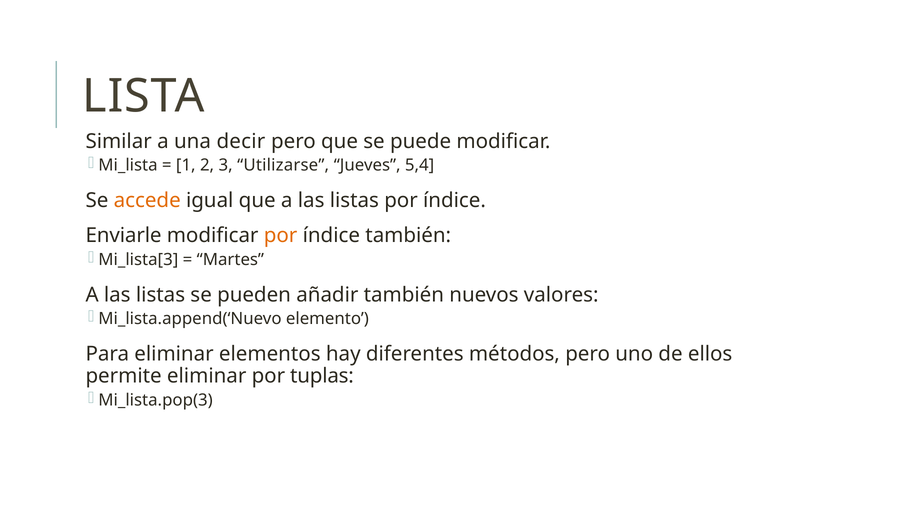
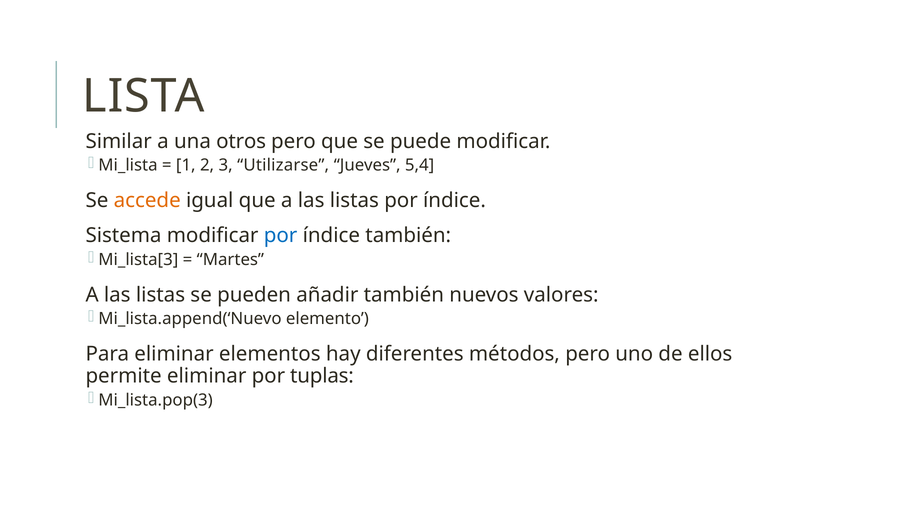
decir: decir -> otros
Enviarle: Enviarle -> Sistema
por at (281, 236) colour: orange -> blue
